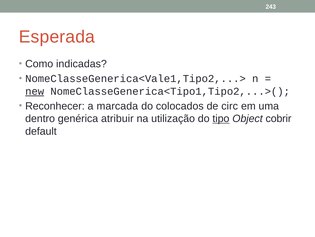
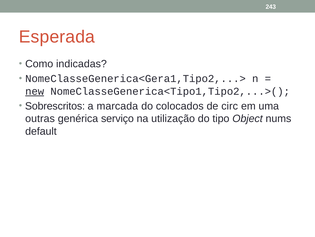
NomeClasseGenerica<Vale1,Tipo2,...>: NomeClasseGenerica<Vale1,Tipo2,...> -> NomeClasseGenerica<Gera1,Tipo2,...>
Reconhecer: Reconhecer -> Sobrescritos
dentro: dentro -> outras
atribuir: atribuir -> serviço
tipo underline: present -> none
cobrir: cobrir -> nums
